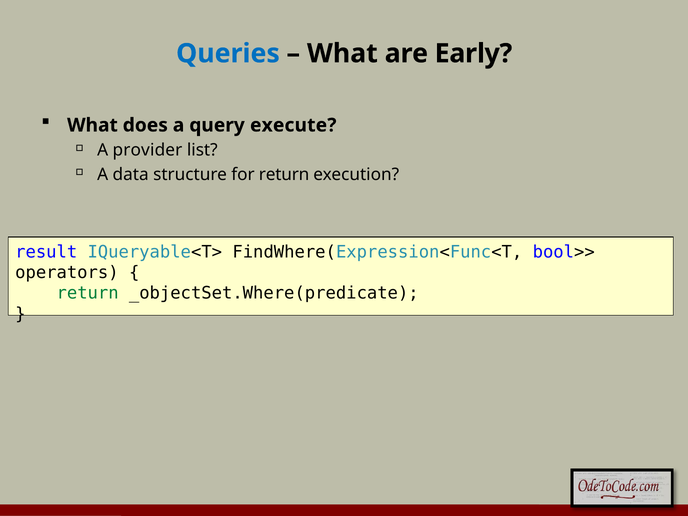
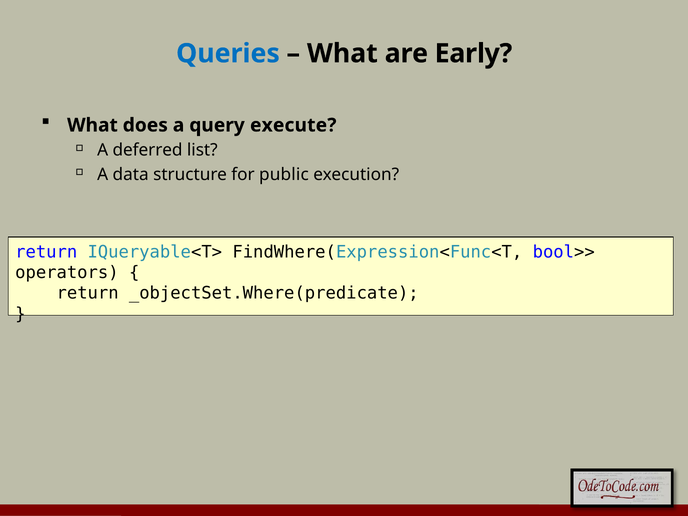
provider: provider -> deferred
for return: return -> public
result at (46, 252): result -> return
return at (88, 293) colour: green -> black
